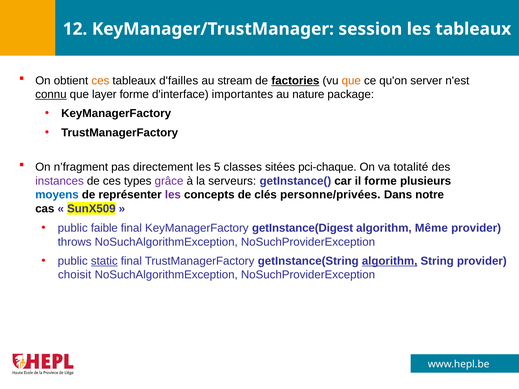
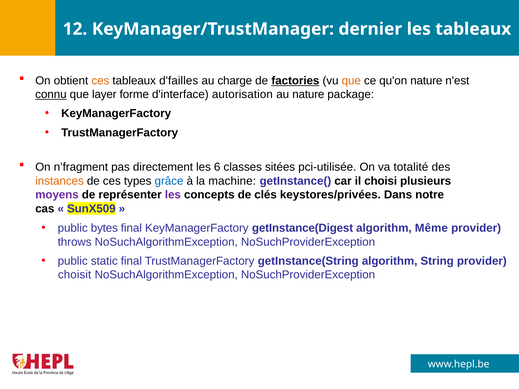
session: session -> dernier
stream: stream -> charge
qu'on server: server -> nature
importantes: importantes -> autorisation
5: 5 -> 6
pci-chaque: pci-chaque -> pci-utilisée
instances colour: purple -> orange
grâce colour: purple -> blue
serveurs: serveurs -> machine
il forme: forme -> choisi
moyens colour: blue -> purple
personne/privées: personne/privées -> keystores/privées
faible: faible -> bytes
static underline: present -> none
algorithm at (390, 261) underline: present -> none
